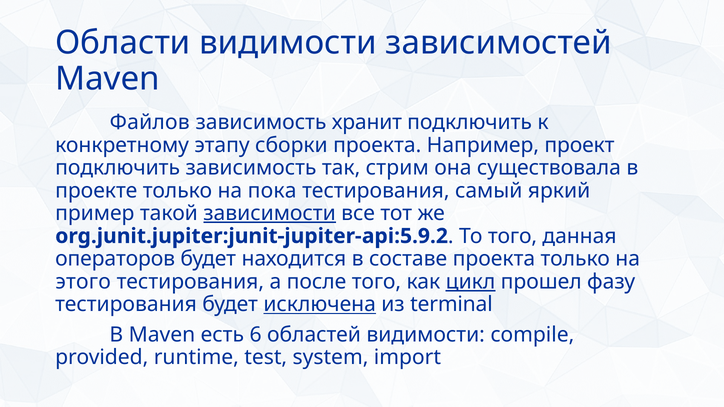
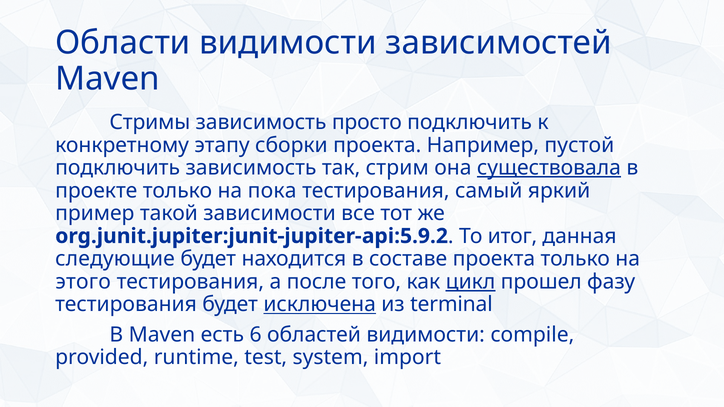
Файлов: Файлов -> Стримы
хранит: хранит -> просто
проект: проект -> пустой
существовала underline: none -> present
зависимости underline: present -> none
То того: того -> итог
операторов: операторов -> следующие
